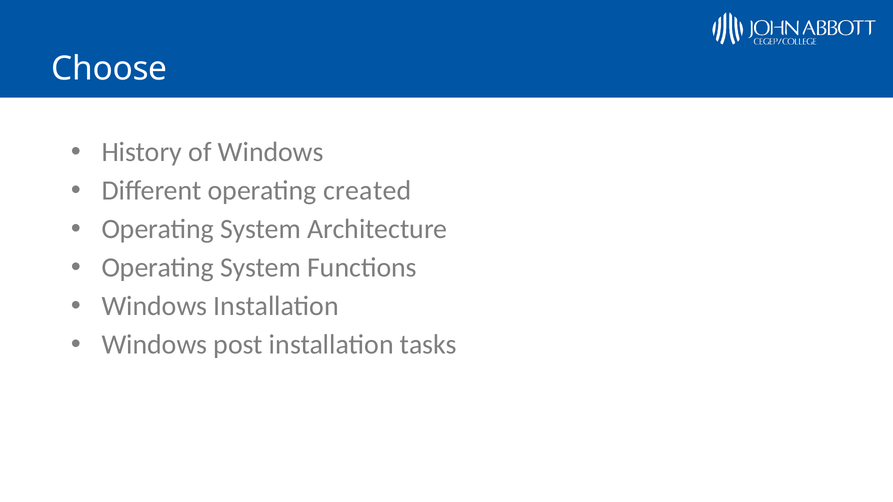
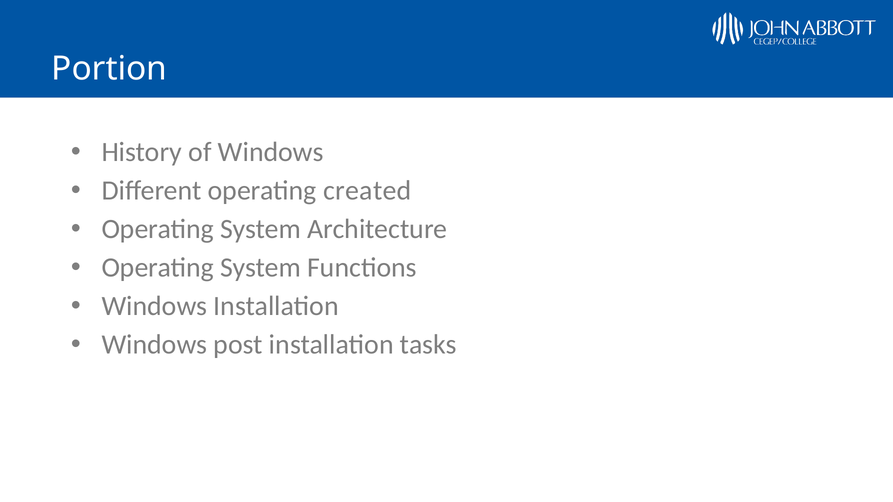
Choose: Choose -> Portion
